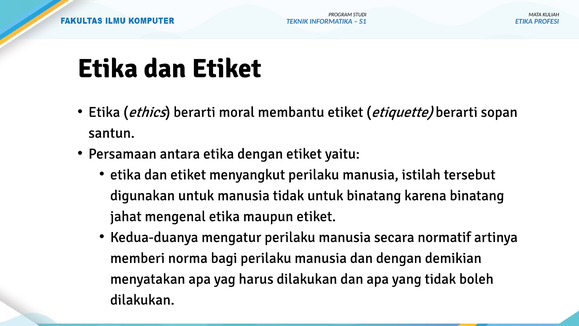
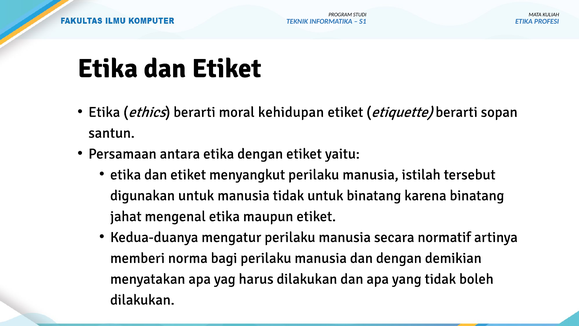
membantu: membantu -> kehidupan
